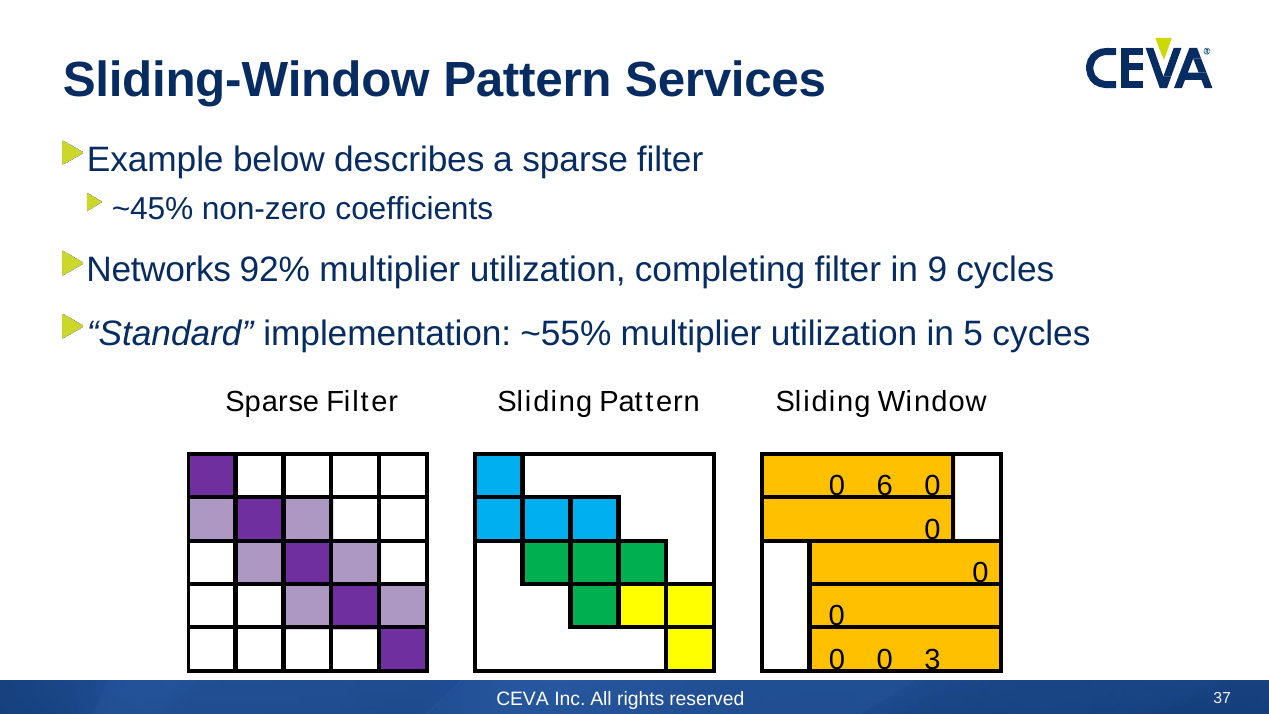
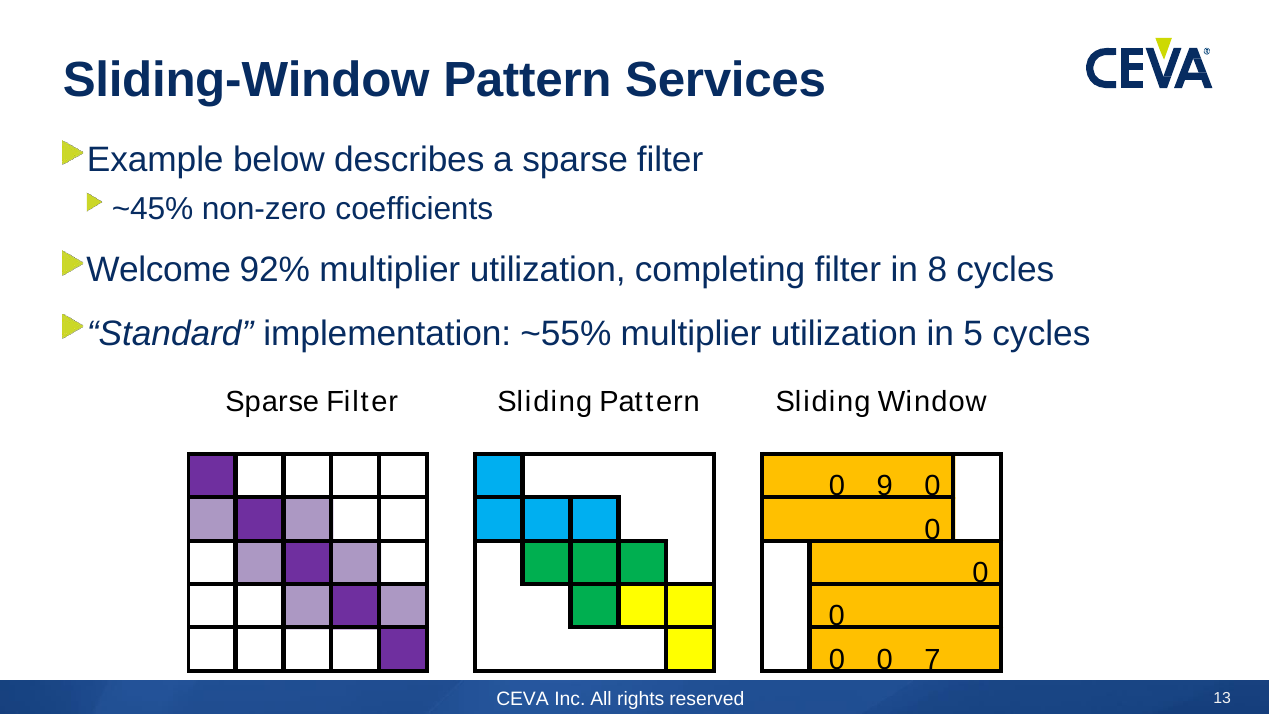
Networks: Networks -> Welcome
9: 9 -> 8
6: 6 -> 9
3: 3 -> 7
37: 37 -> 13
